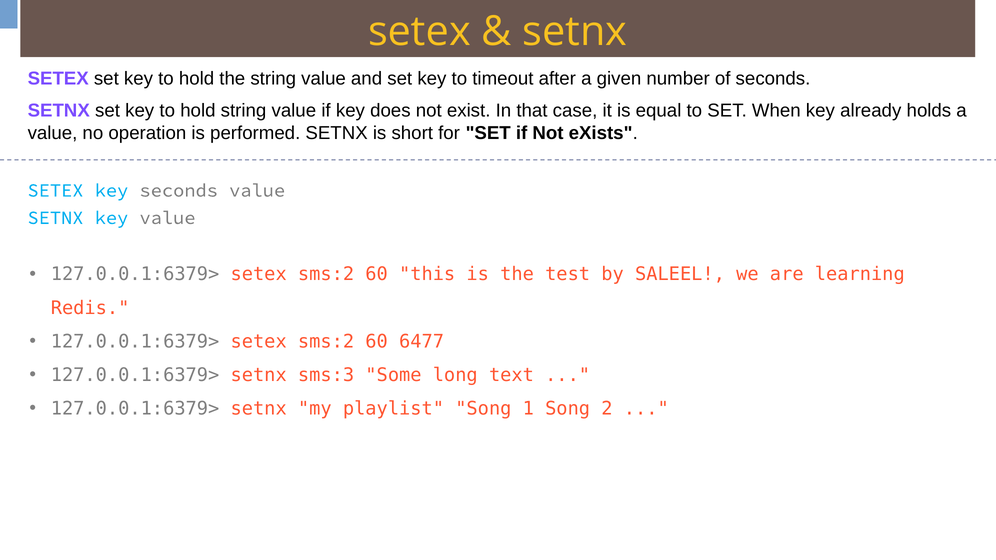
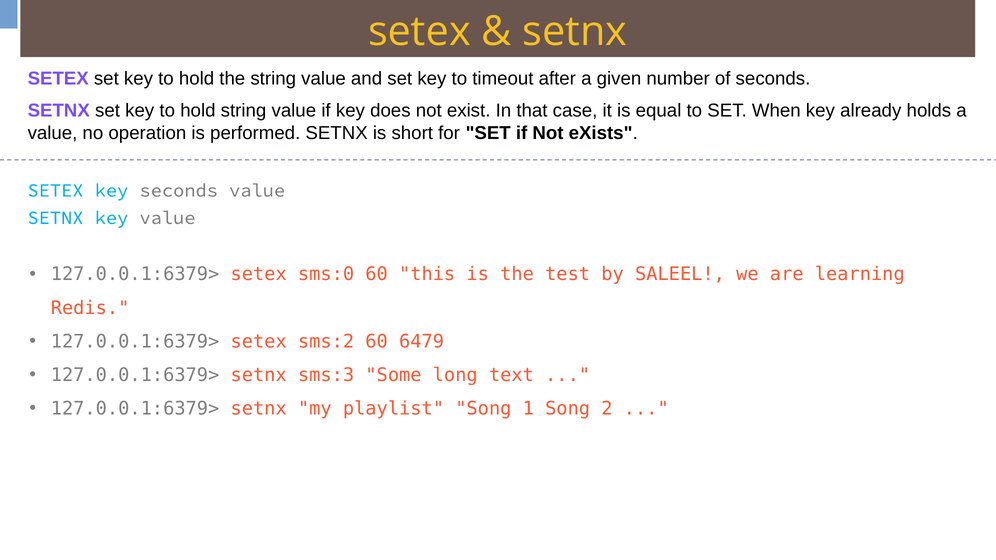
sms:2 at (326, 274): sms:2 -> sms:0
6477: 6477 -> 6479
